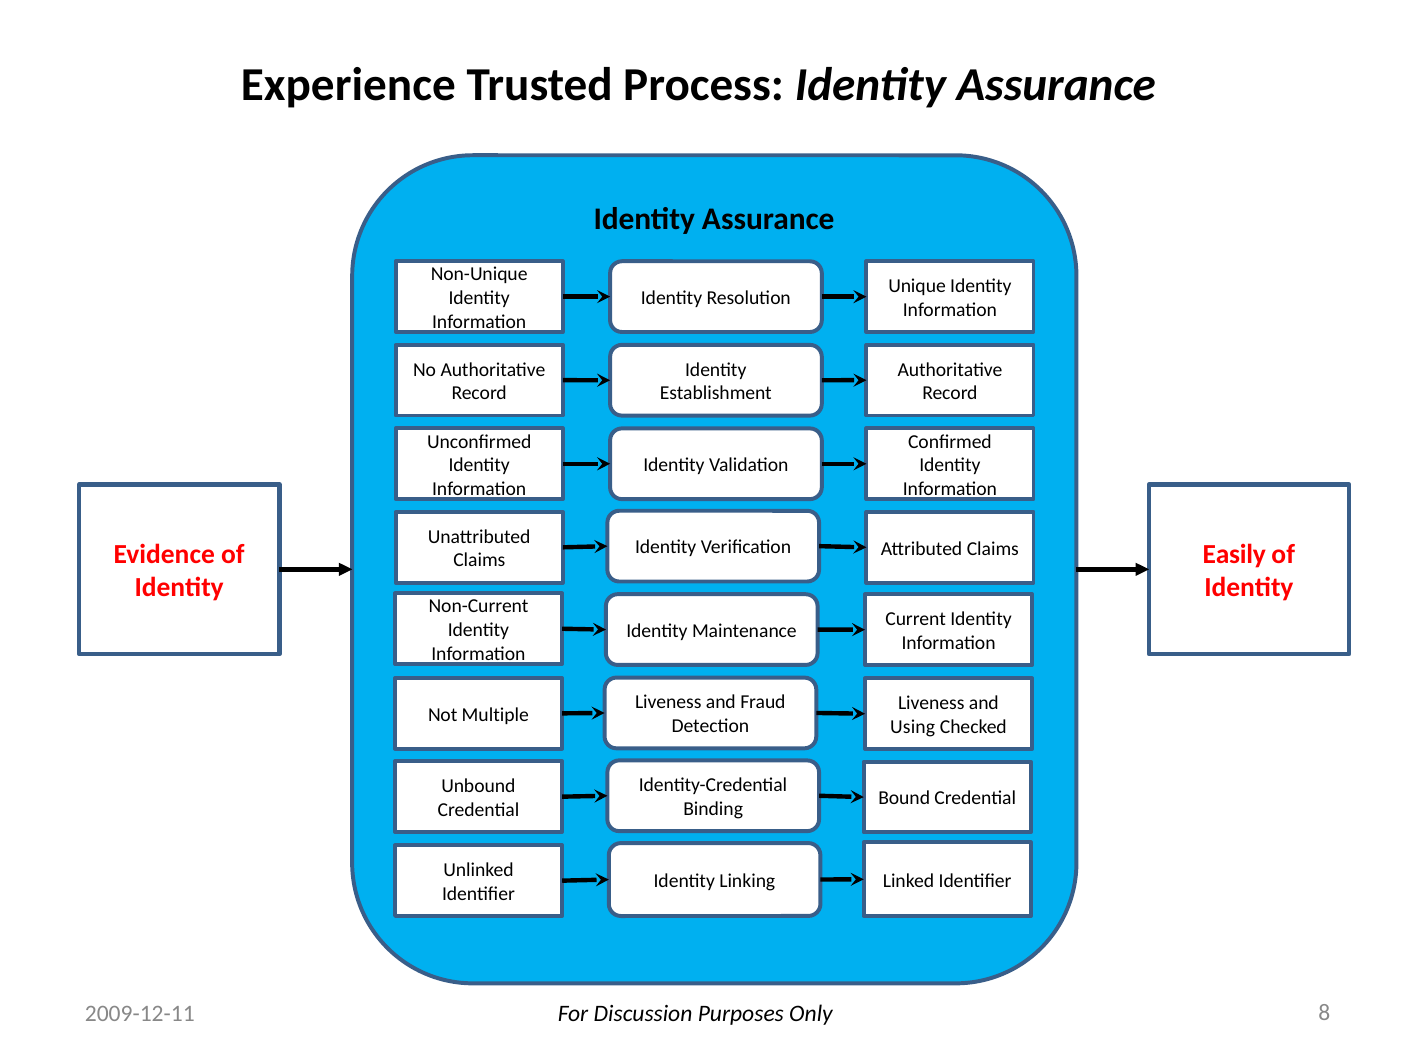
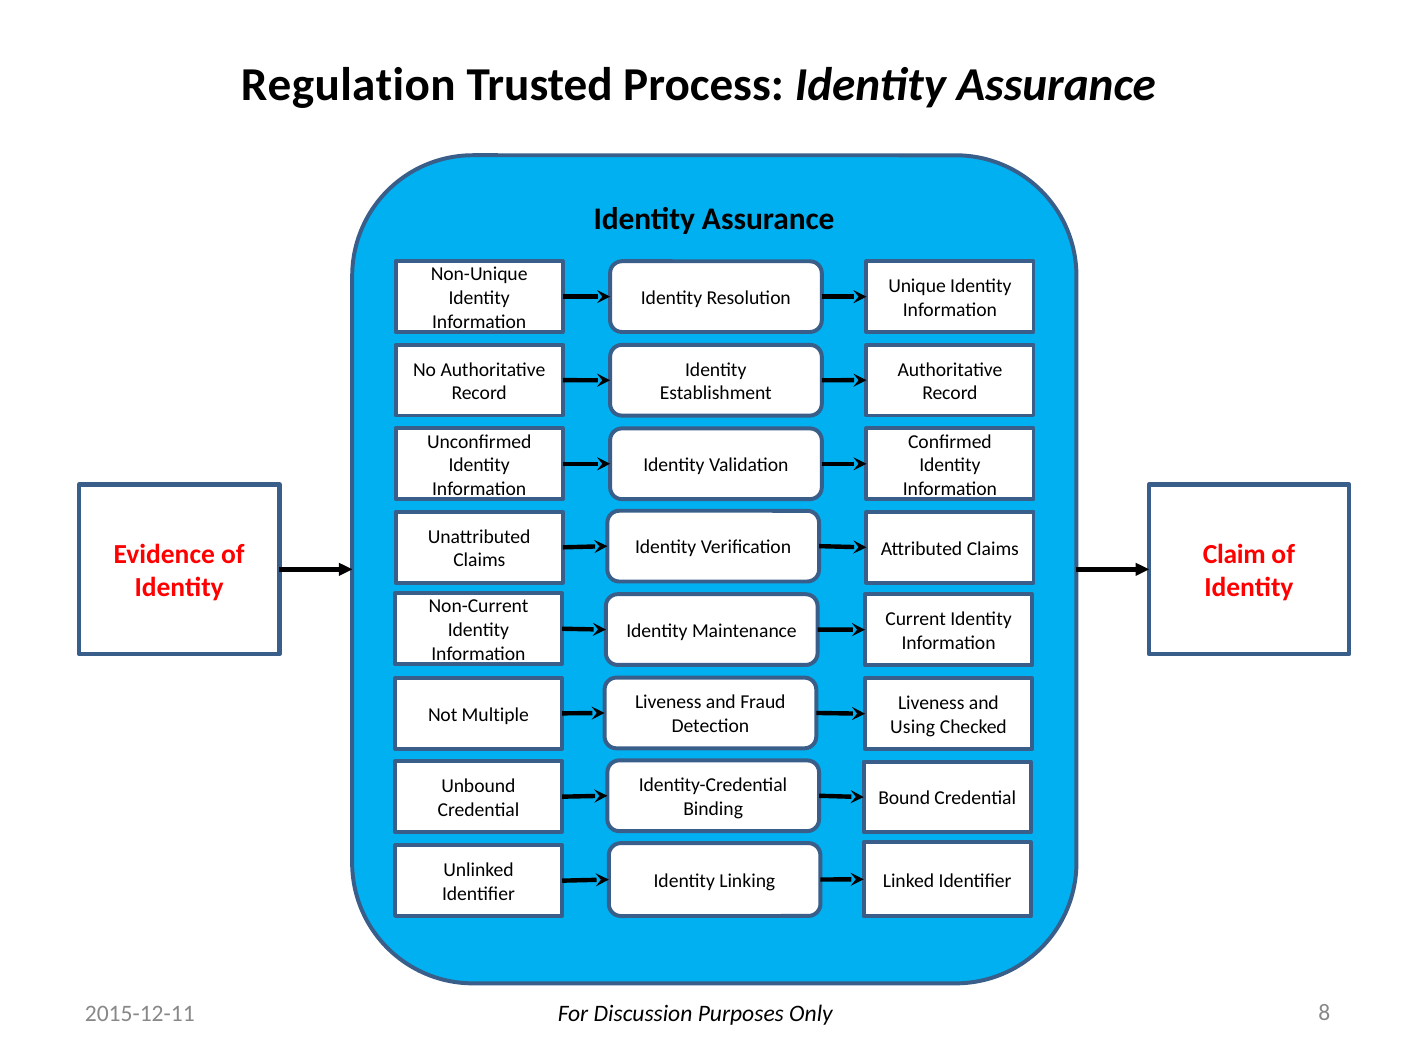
Experience: Experience -> Regulation
Easily: Easily -> Claim
2009-12-11: 2009-12-11 -> 2015-12-11
